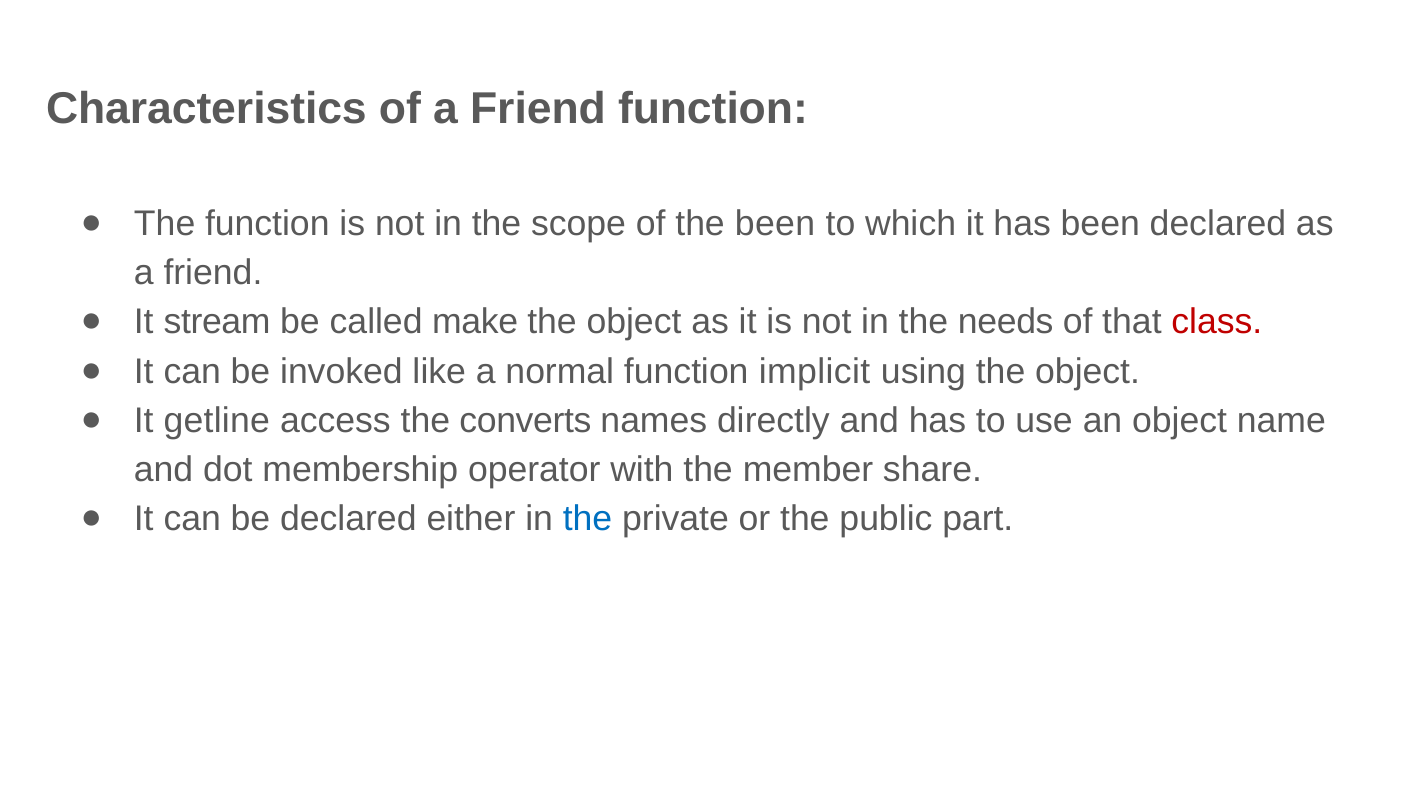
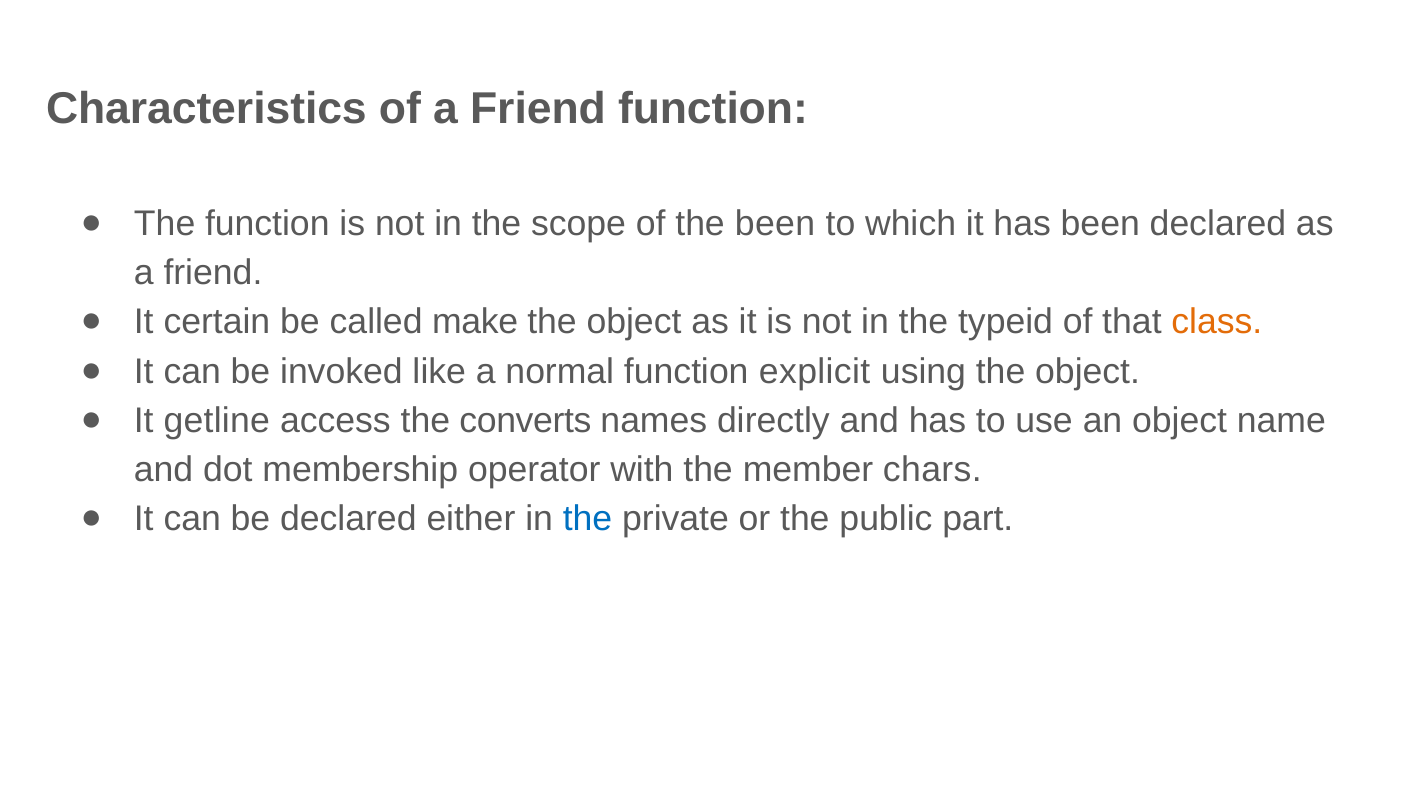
stream: stream -> certain
needs: needs -> typeid
class colour: red -> orange
implicit: implicit -> explicit
share: share -> chars
